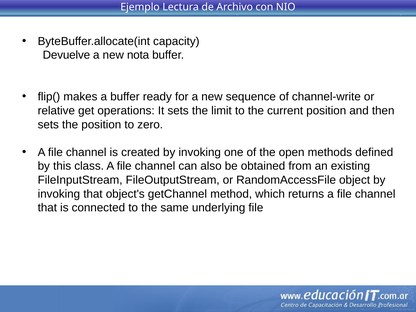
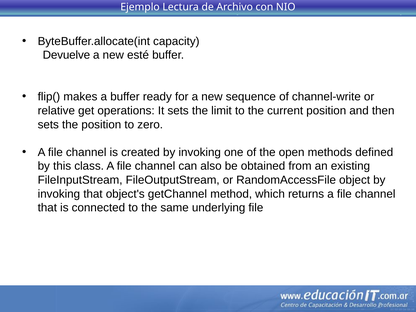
nota: nota -> esté
